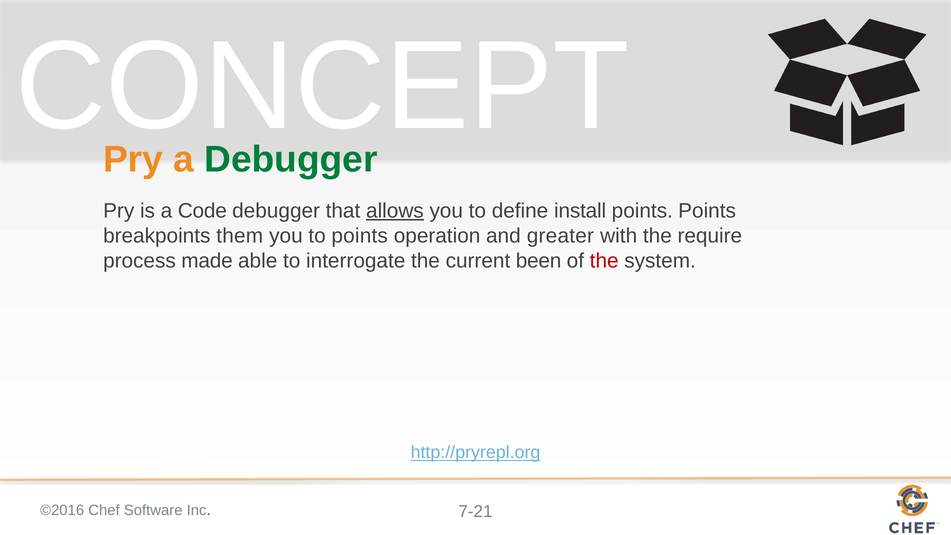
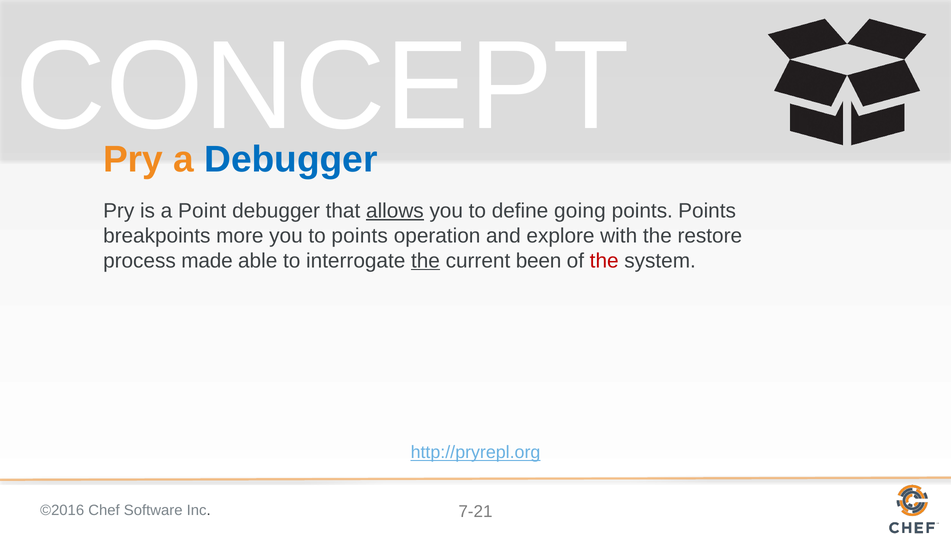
Debugger at (291, 159) colour: green -> blue
Code: Code -> Point
install: install -> going
them: them -> more
greater: greater -> explore
require: require -> restore
the at (426, 261) underline: none -> present
